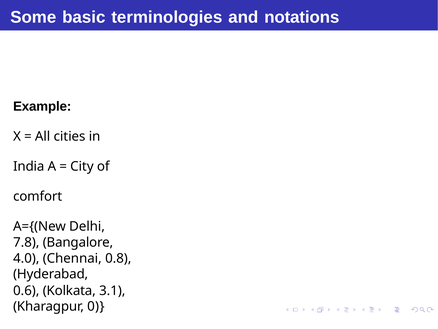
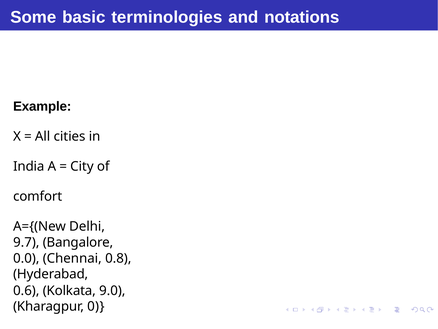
7.8: 7.8 -> 9.7
4.0: 4.0 -> 0.0
3.1: 3.1 -> 9.0
